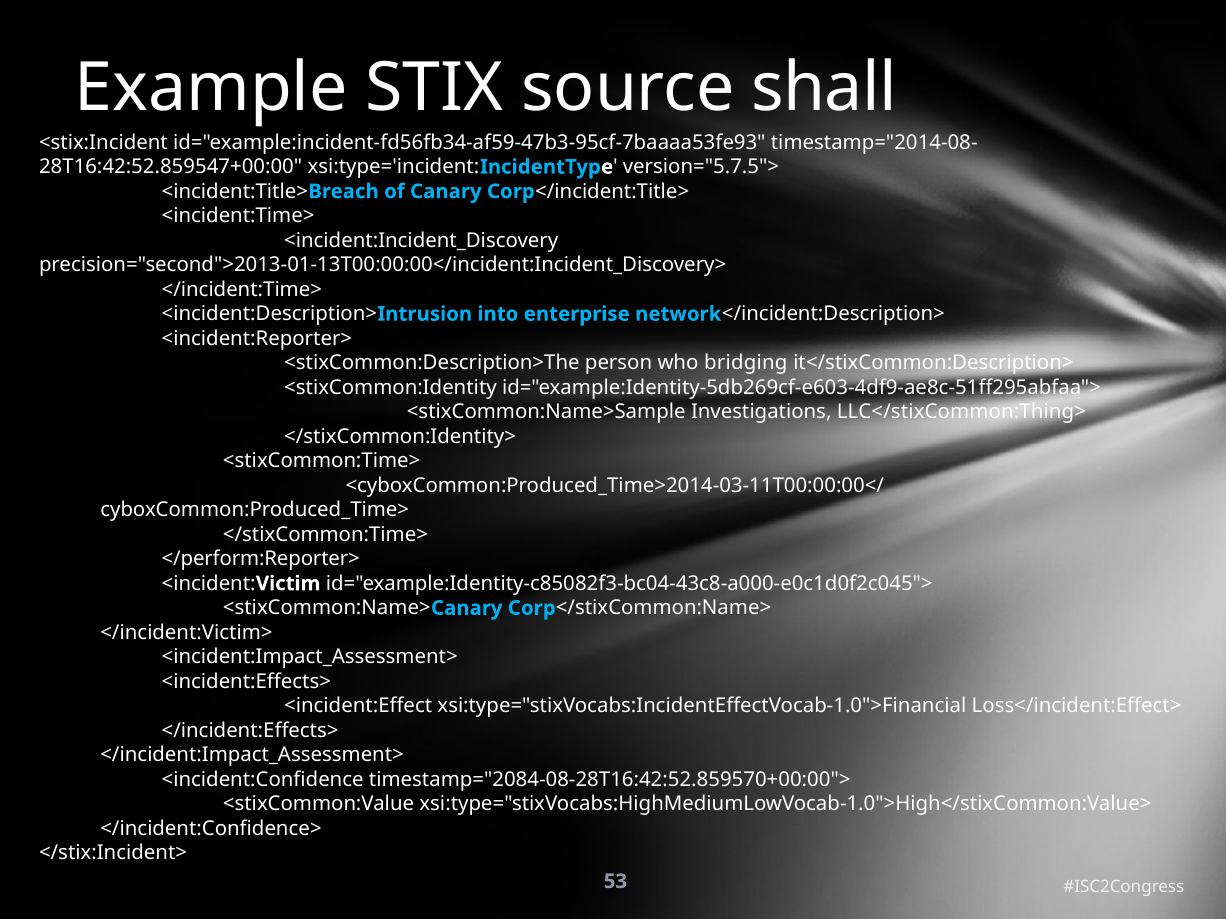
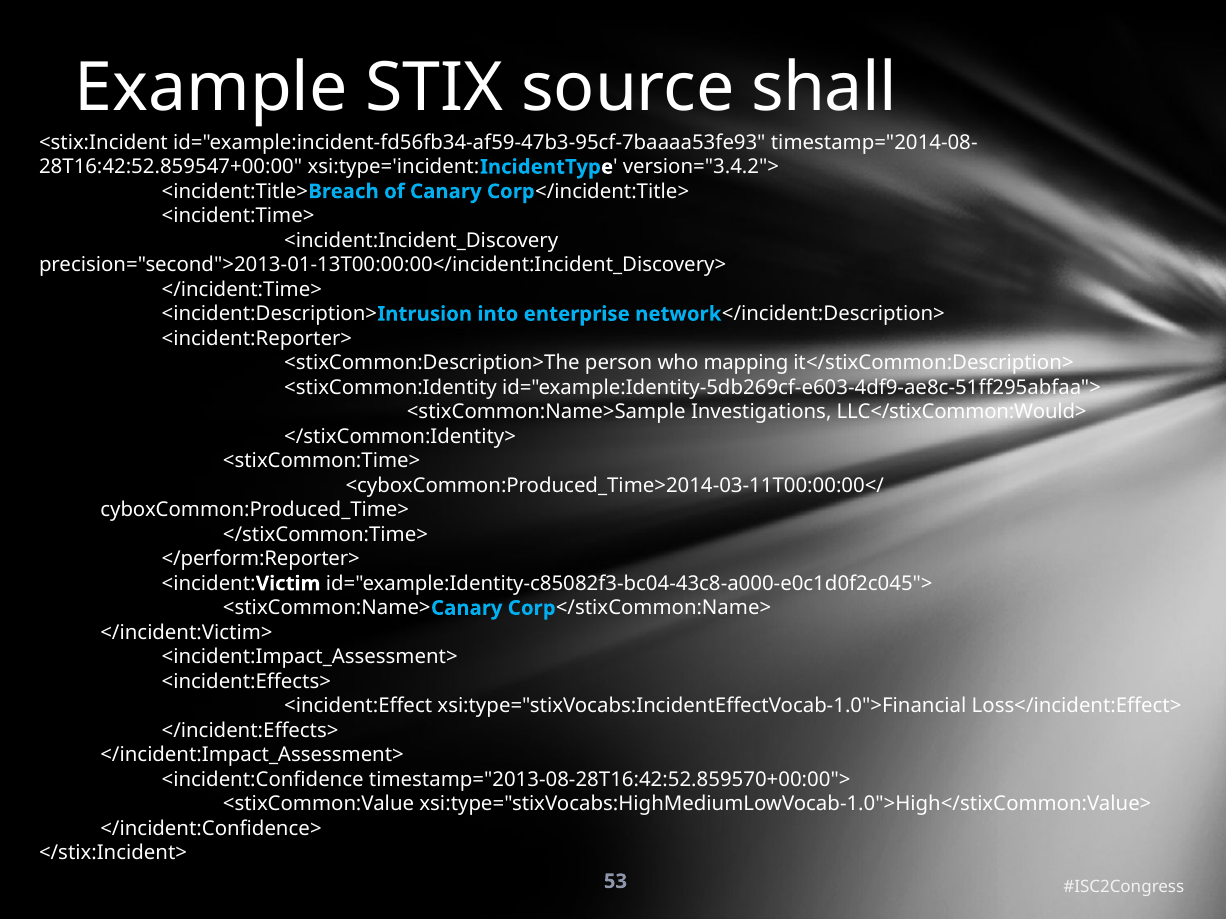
version="5.7.5">: version="5.7.5"> -> version="3.4.2">
bridging: bridging -> mapping
LLC</stixCommon:Thing>: LLC</stixCommon:Thing> -> LLC</stixCommon:Would>
timestamp="2084-08-28T16:42:52.859570+00:00">: timestamp="2084-08-28T16:42:52.859570+00:00"> -> timestamp="2013-08-28T16:42:52.859570+00:00">
